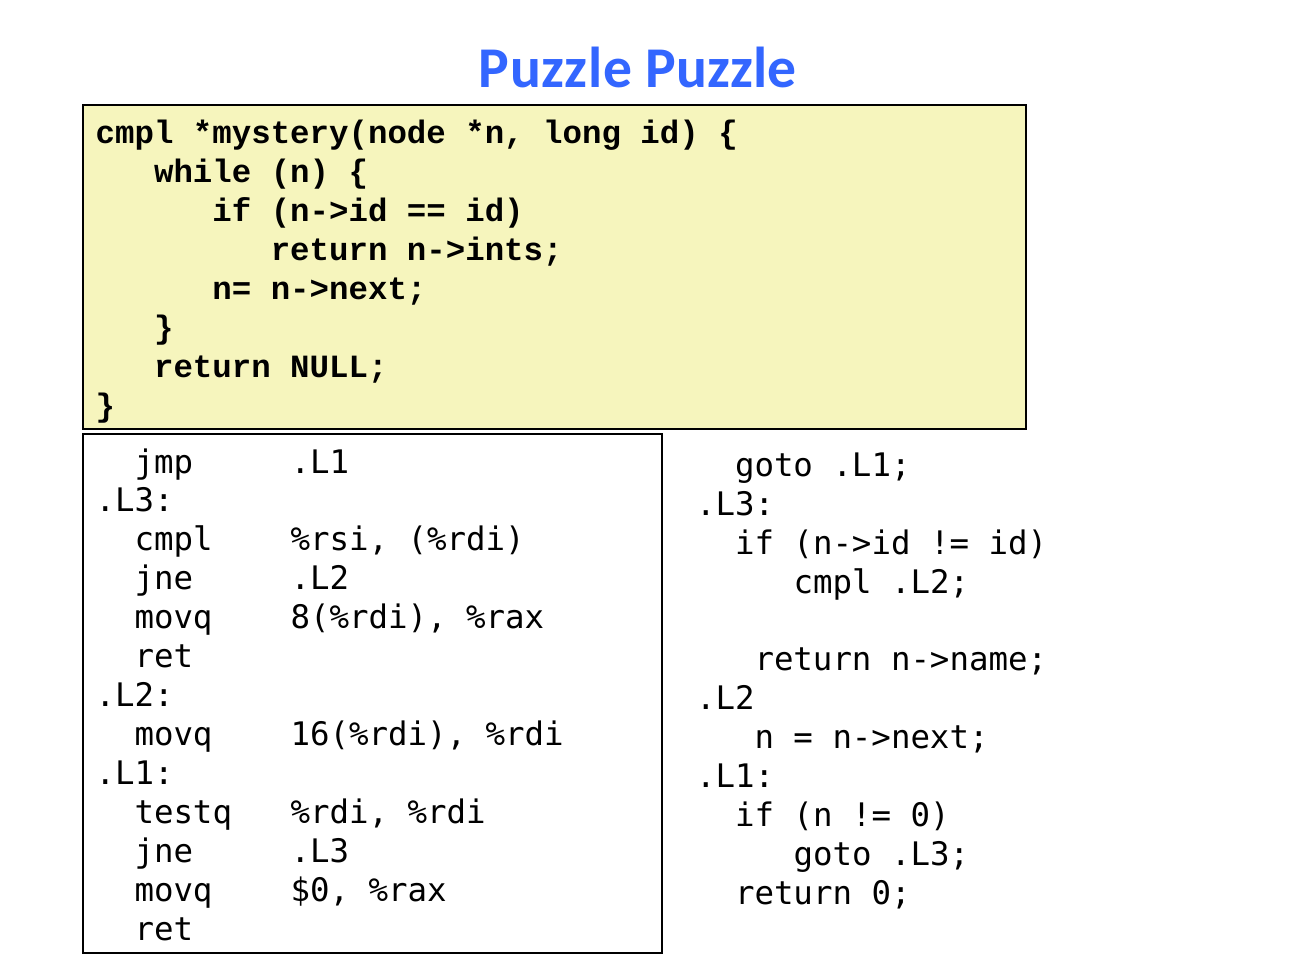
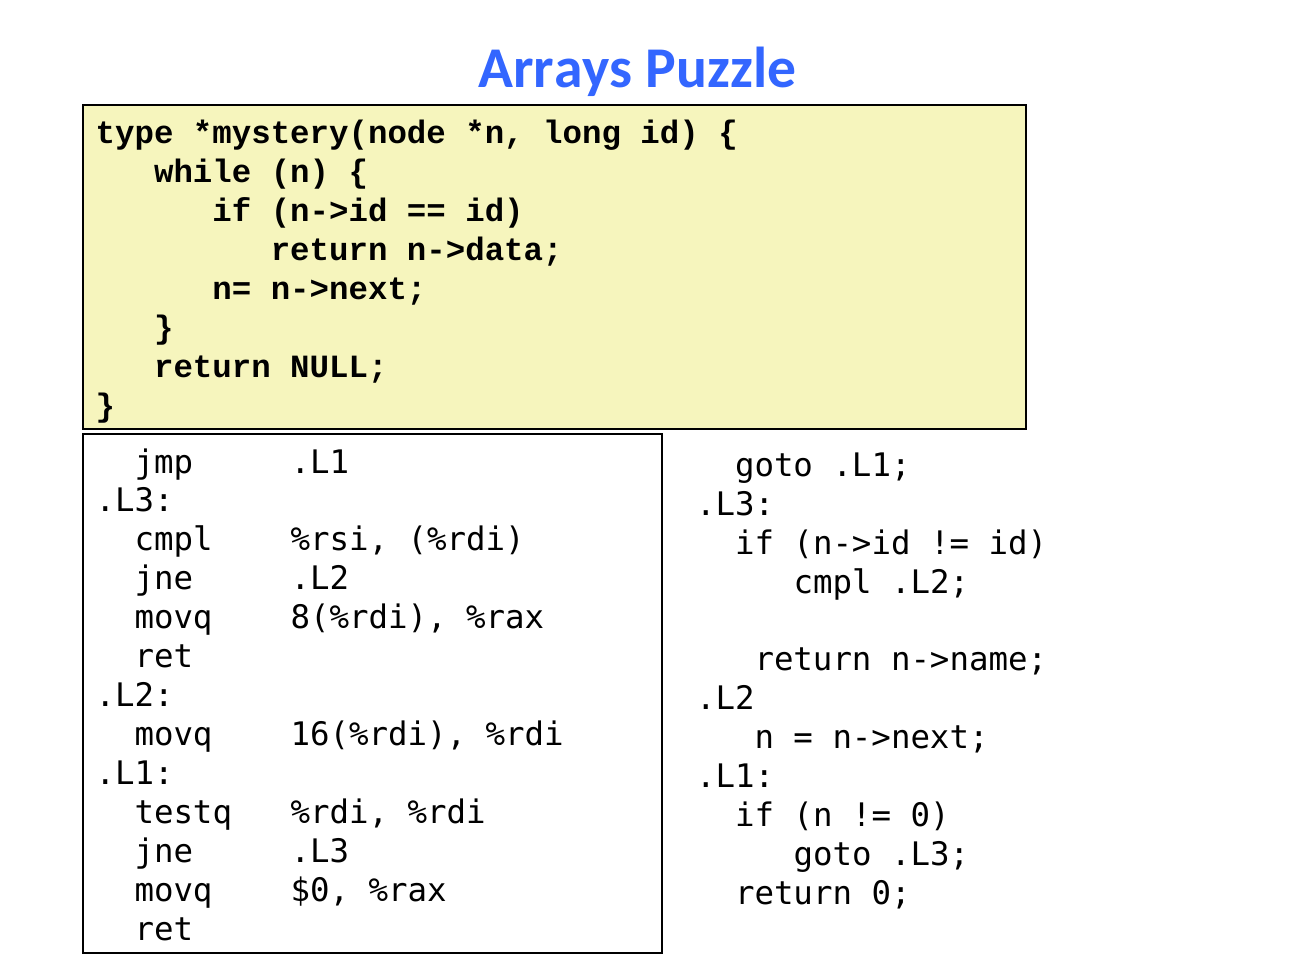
Puzzle at (555, 69): Puzzle -> Arrays
cmpl at (135, 133): cmpl -> type
n->ints: n->ints -> n->data
